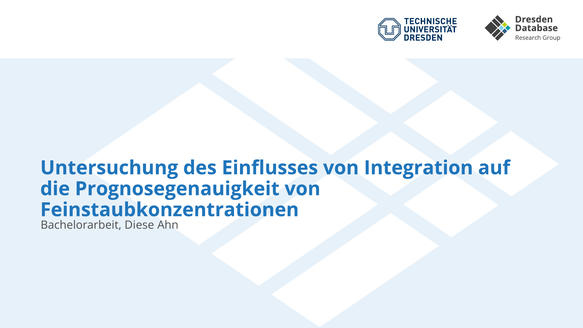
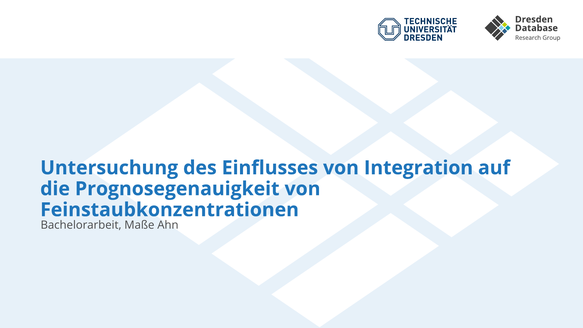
Diese: Diese -> Maße
